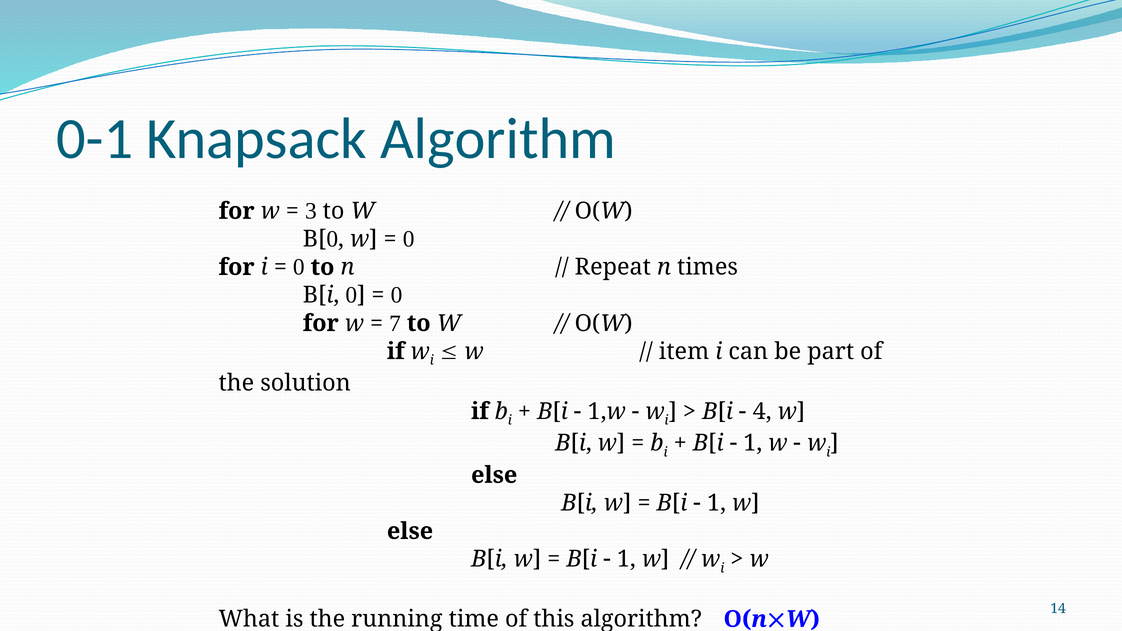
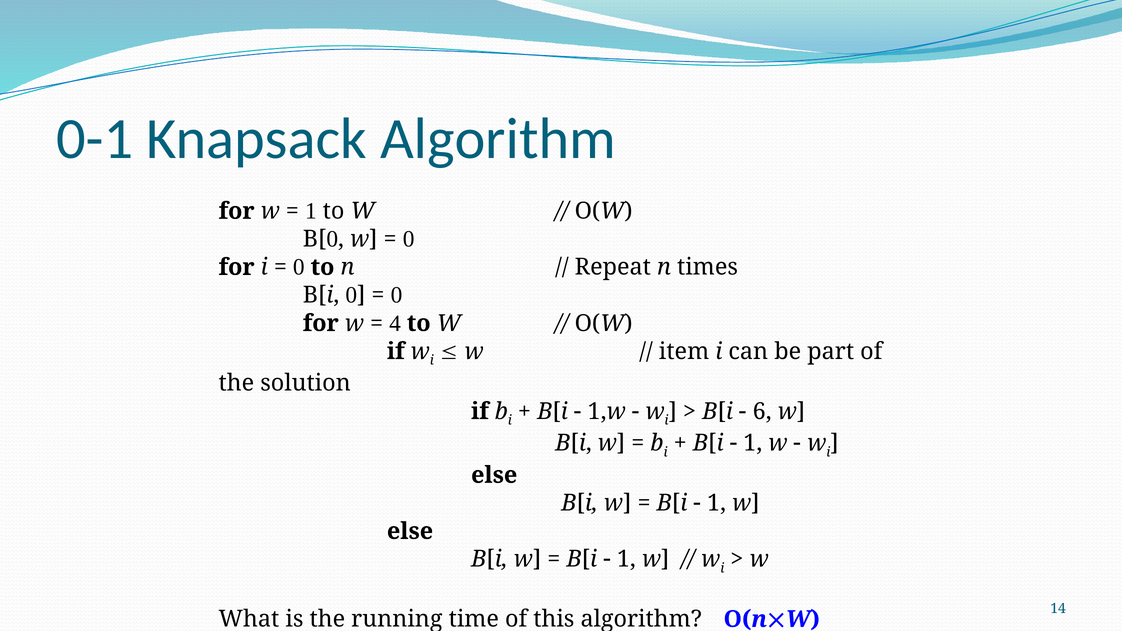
3 at (311, 211): 3 -> 1
7: 7 -> 4
4: 4 -> 6
